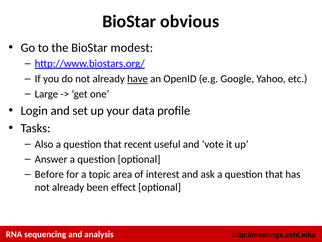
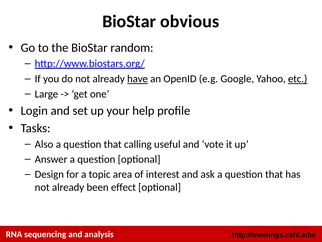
modest: modest -> random
etc underline: none -> present
data: data -> help
recent: recent -> calling
Before: Before -> Design
